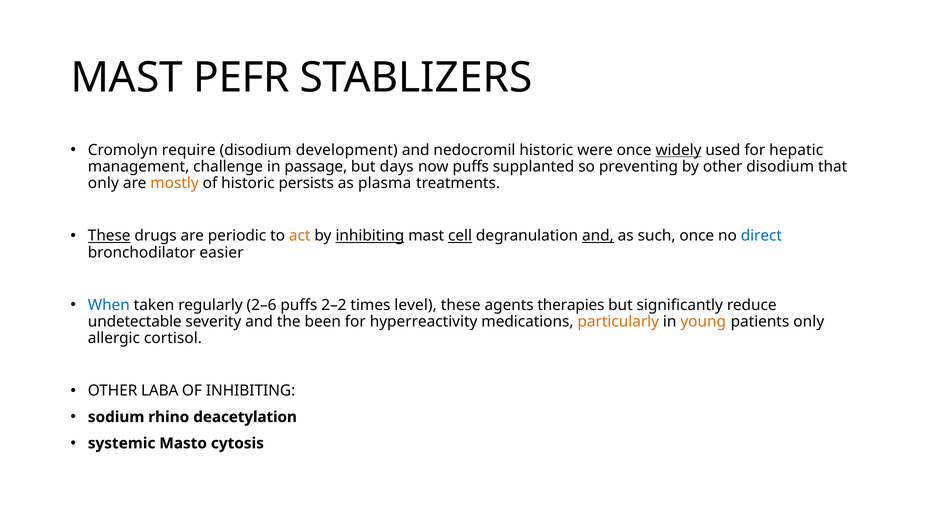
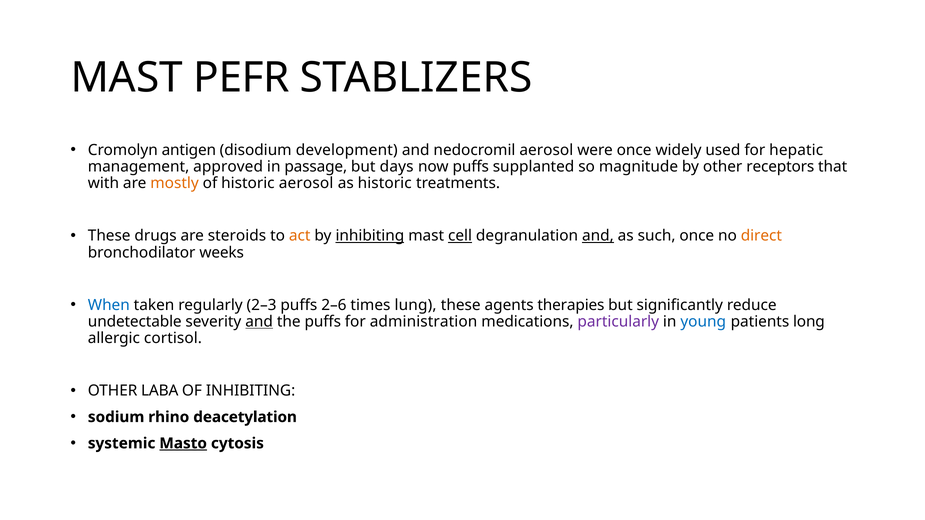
require: require -> antigen
nedocromil historic: historic -> aerosol
widely underline: present -> none
challenge: challenge -> approved
preventing: preventing -> magnitude
other disodium: disodium -> receptors
only at (103, 183): only -> with
historic persists: persists -> aerosol
as plasma: plasma -> historic
These at (109, 236) underline: present -> none
periodic: periodic -> steroids
direct colour: blue -> orange
easier: easier -> weeks
2–6: 2–6 -> 2–3
2–2: 2–2 -> 2–6
level: level -> lung
and at (259, 322) underline: none -> present
the been: been -> puffs
hyperreactivity: hyperreactivity -> administration
particularly colour: orange -> purple
young colour: orange -> blue
patients only: only -> long
Masto underline: none -> present
